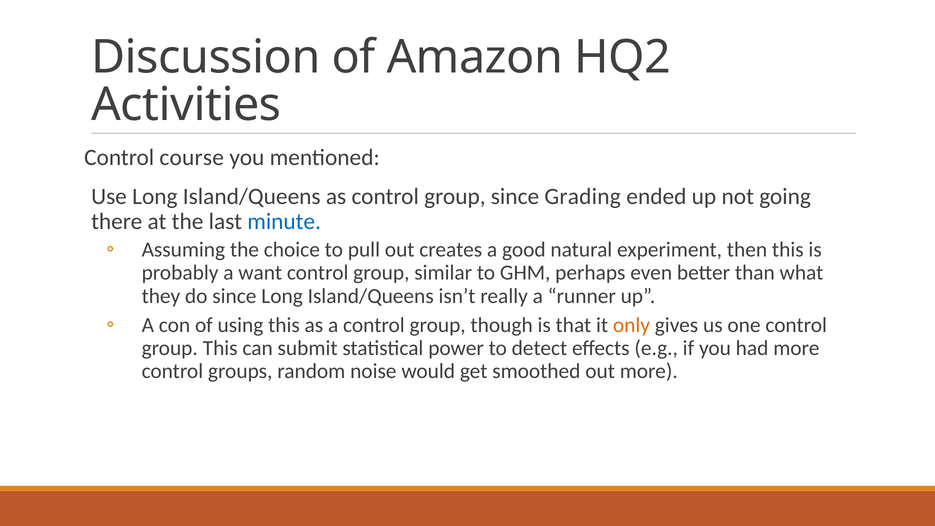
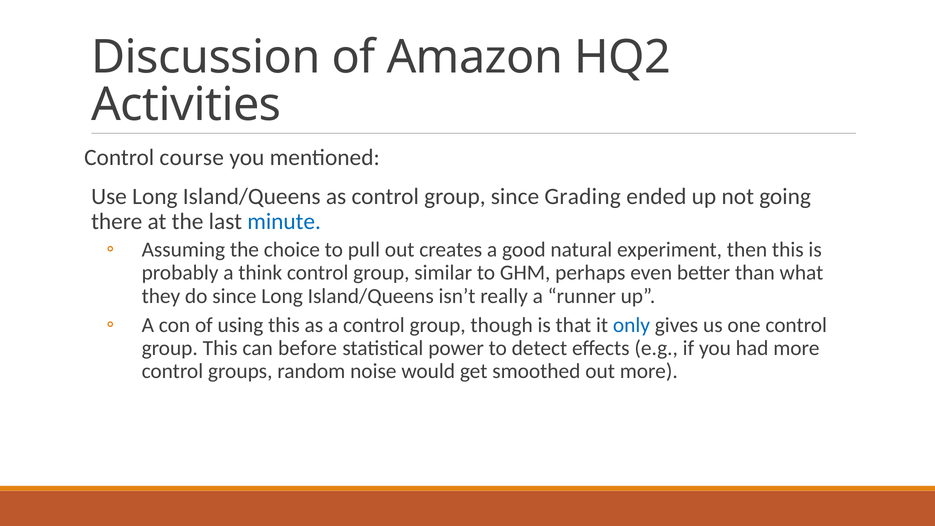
want: want -> think
only colour: orange -> blue
submit: submit -> before
